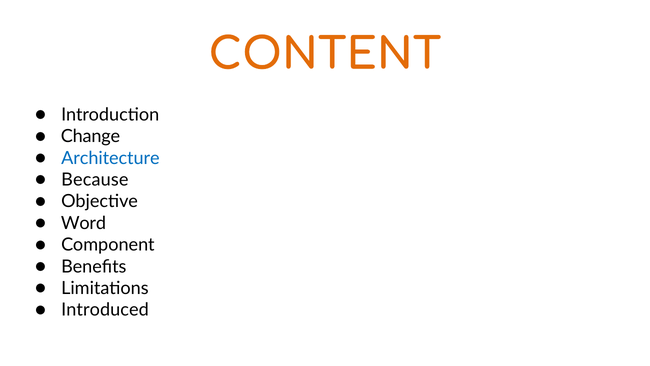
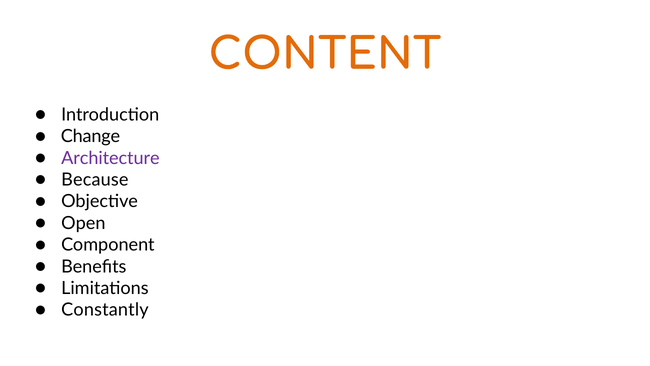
Architecture colour: blue -> purple
Word: Word -> Open
Introduced: Introduced -> Constantly
